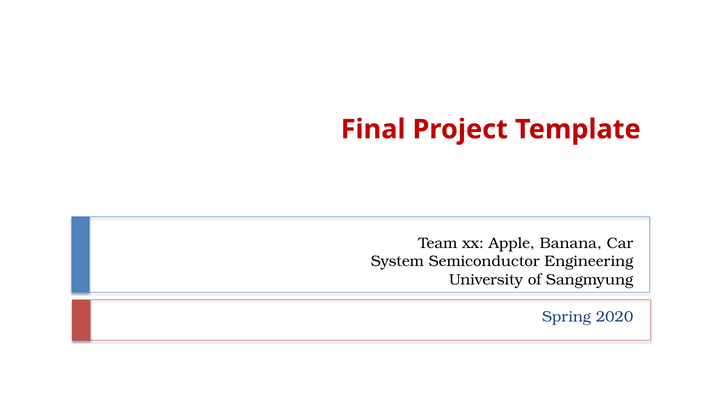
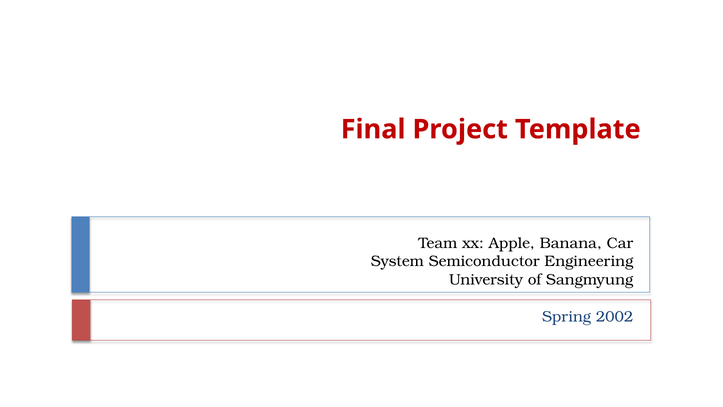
2020: 2020 -> 2002
